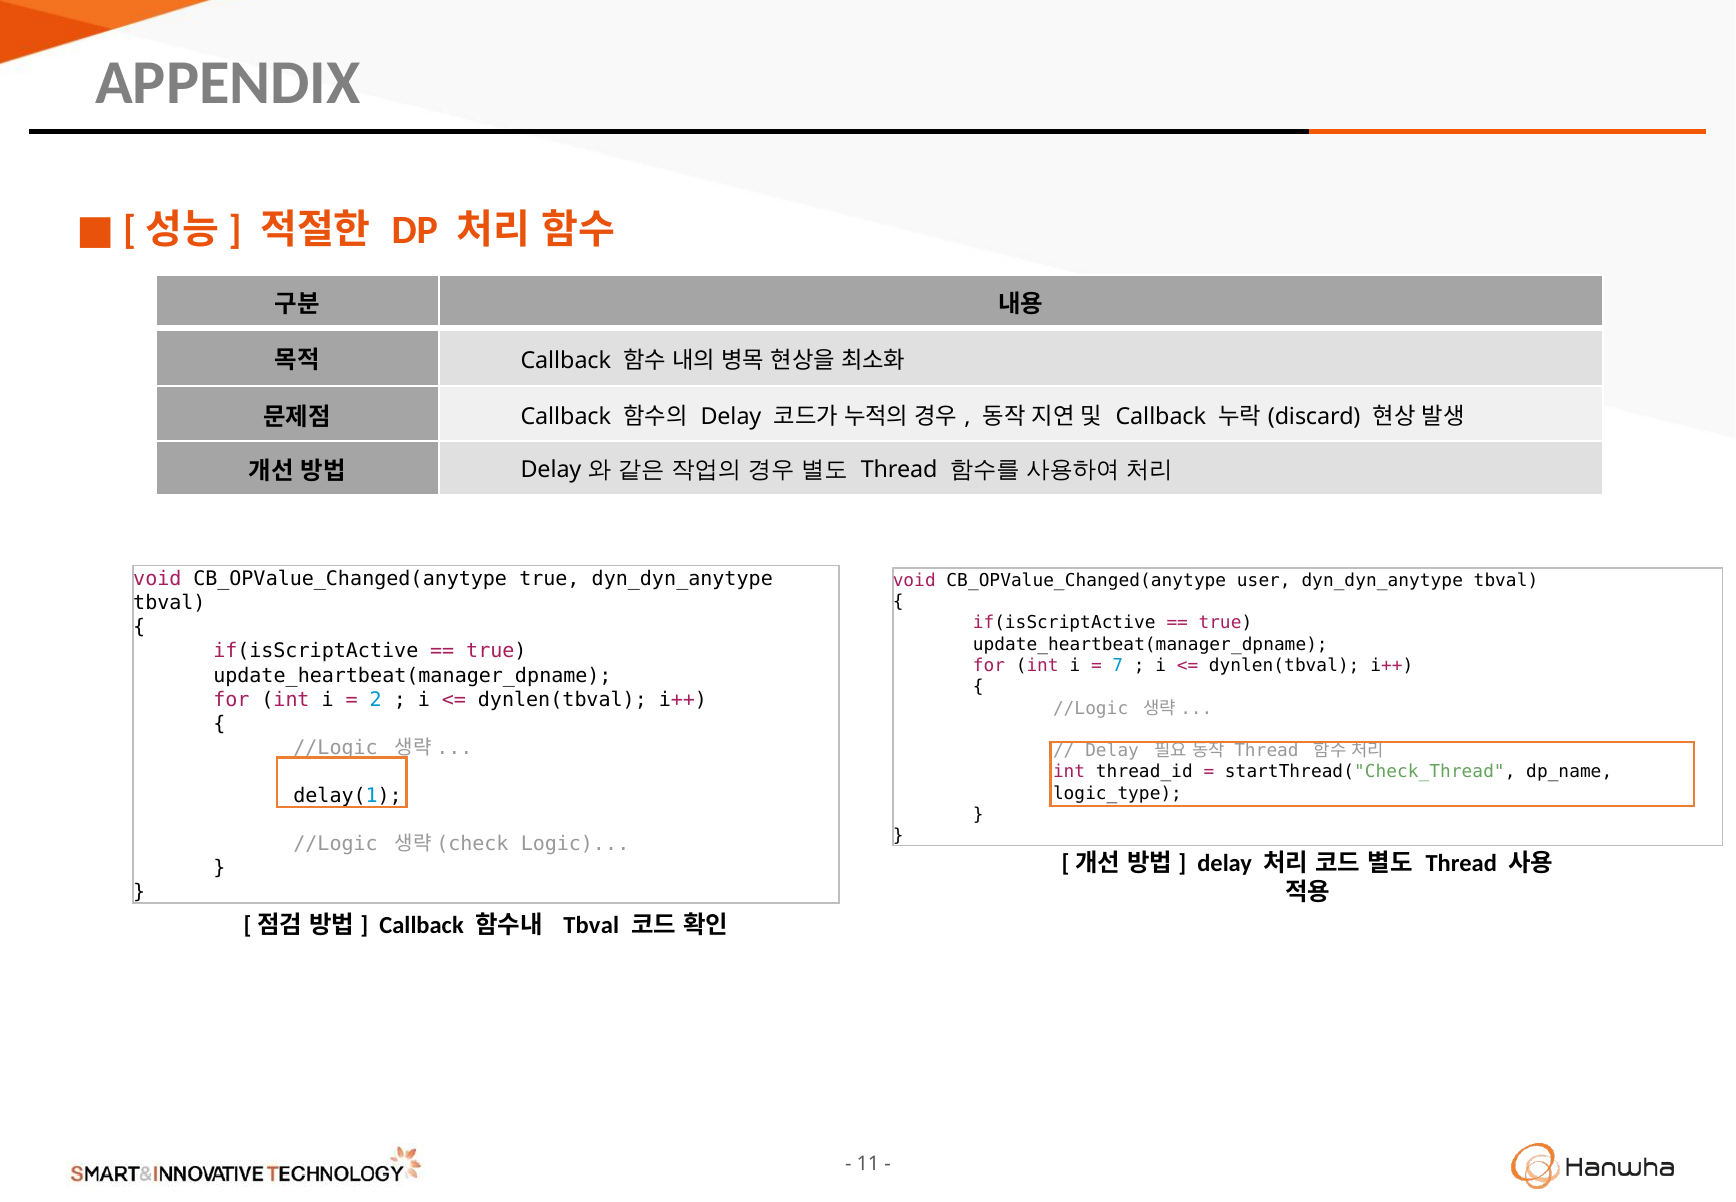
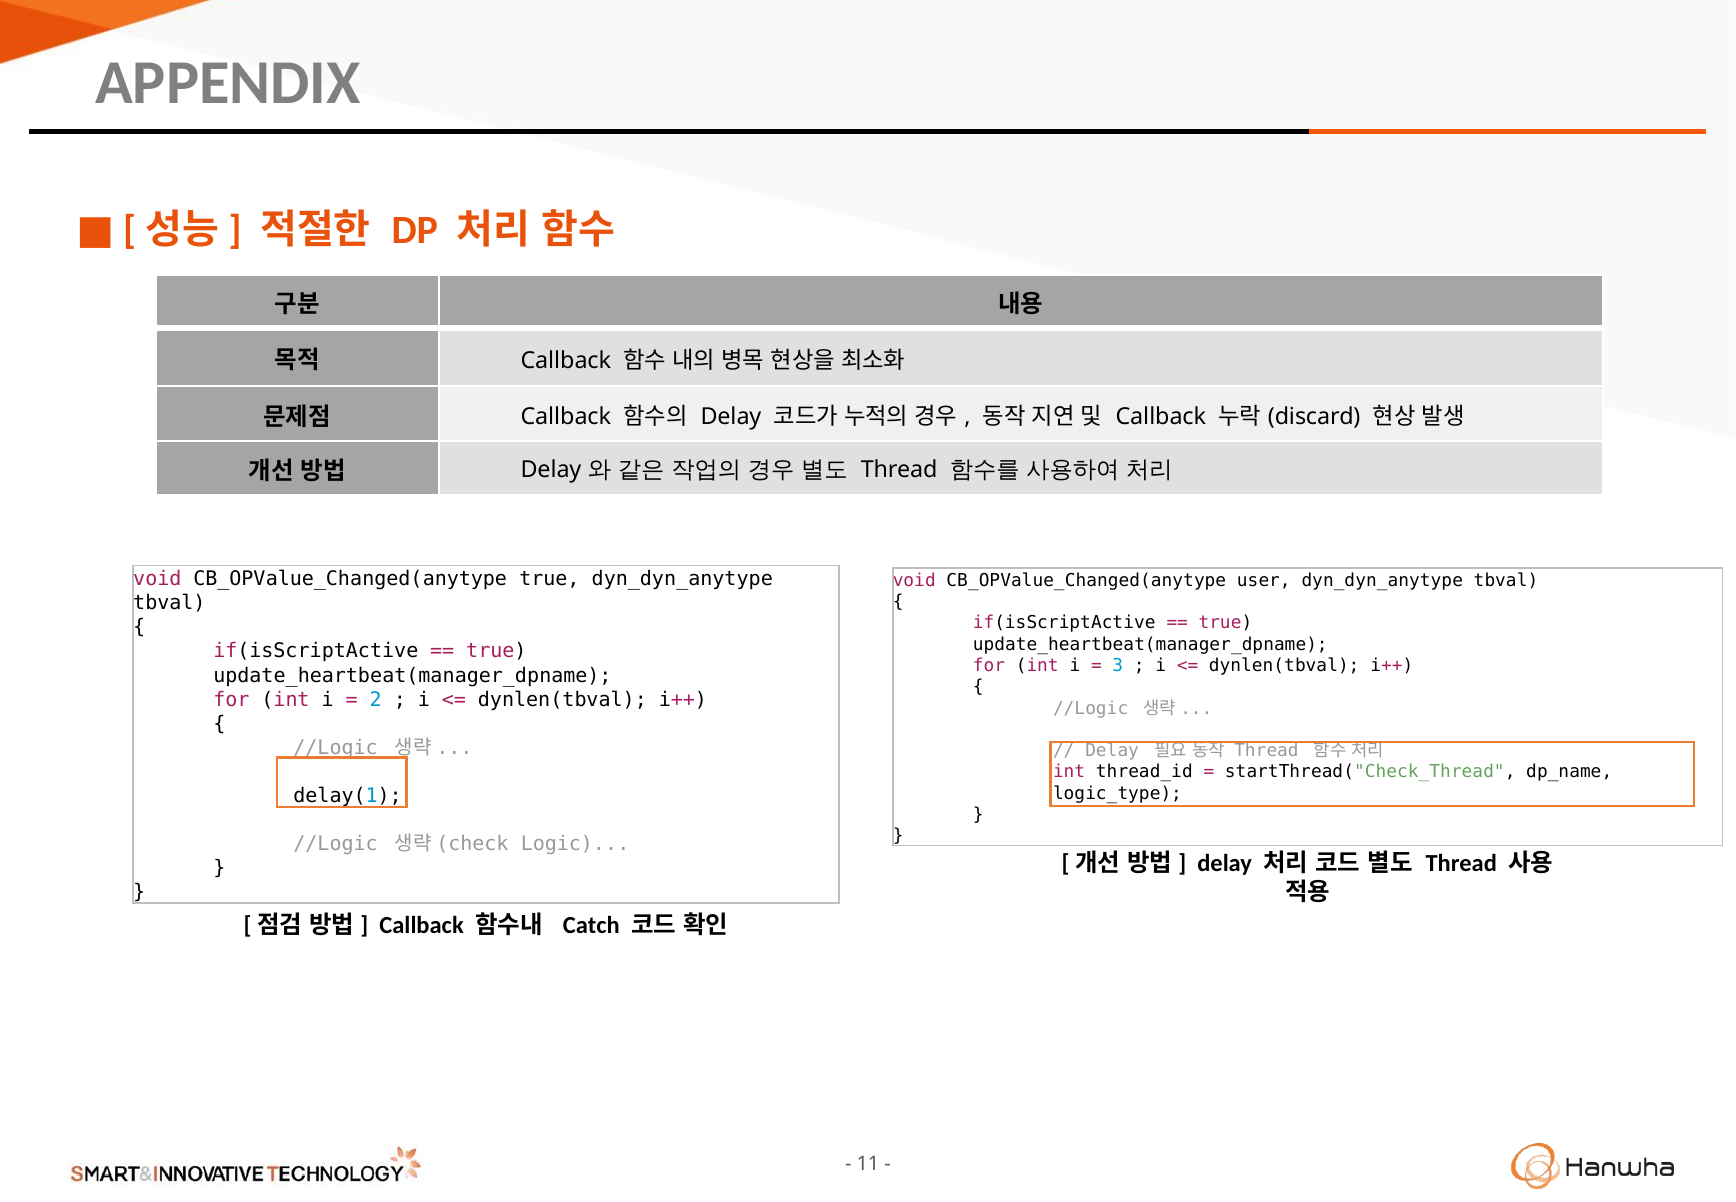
7: 7 -> 3
Tbval at (591, 926): Tbval -> Catch
